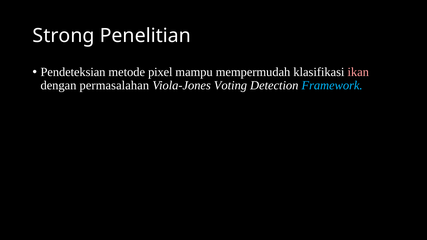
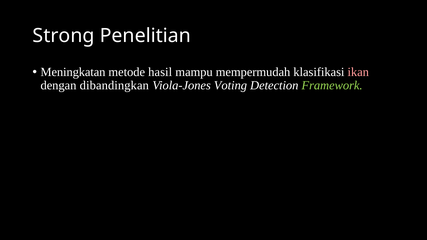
Pendeteksian: Pendeteksian -> Meningkatan
pixel: pixel -> hasil
permasalahan: permasalahan -> dibandingkan
Framework colour: light blue -> light green
